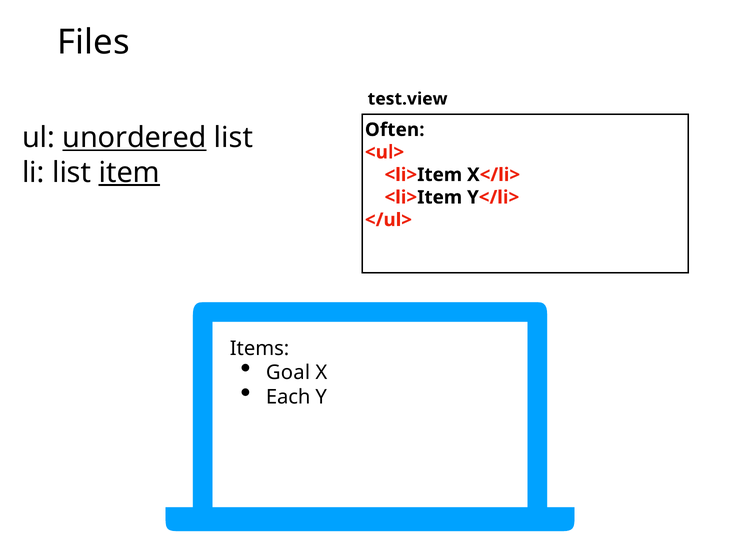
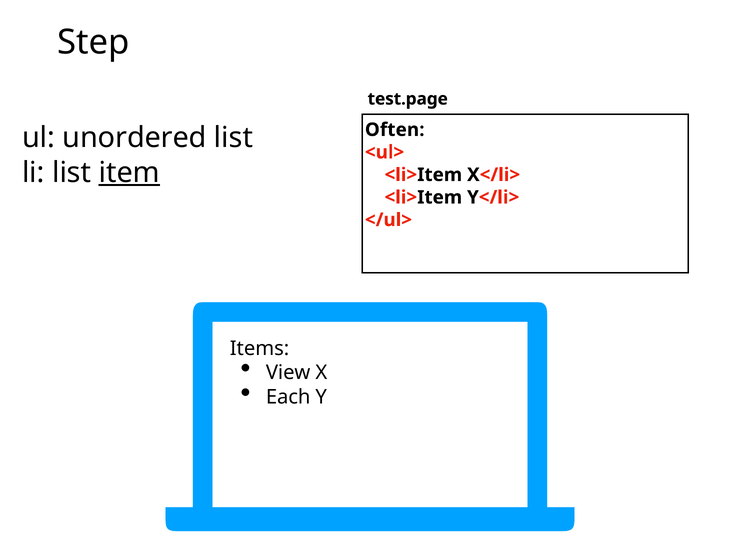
Files: Files -> Step
test.view: test.view -> test.page
unordered underline: present -> none
Goal: Goal -> View
